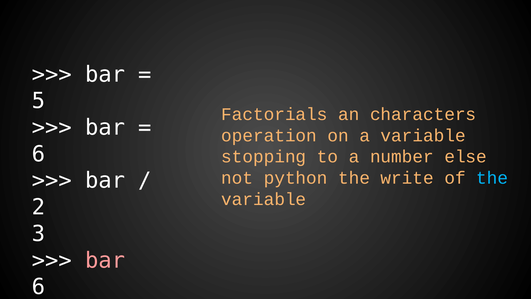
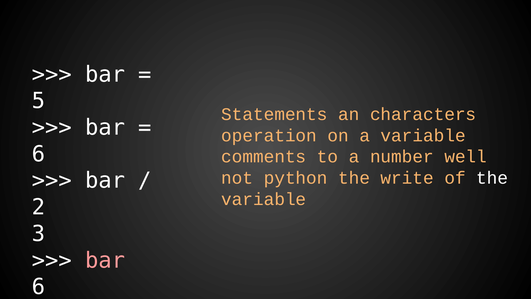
Factorials: Factorials -> Statements
stopping: stopping -> comments
else: else -> well
the at (492, 178) colour: light blue -> white
